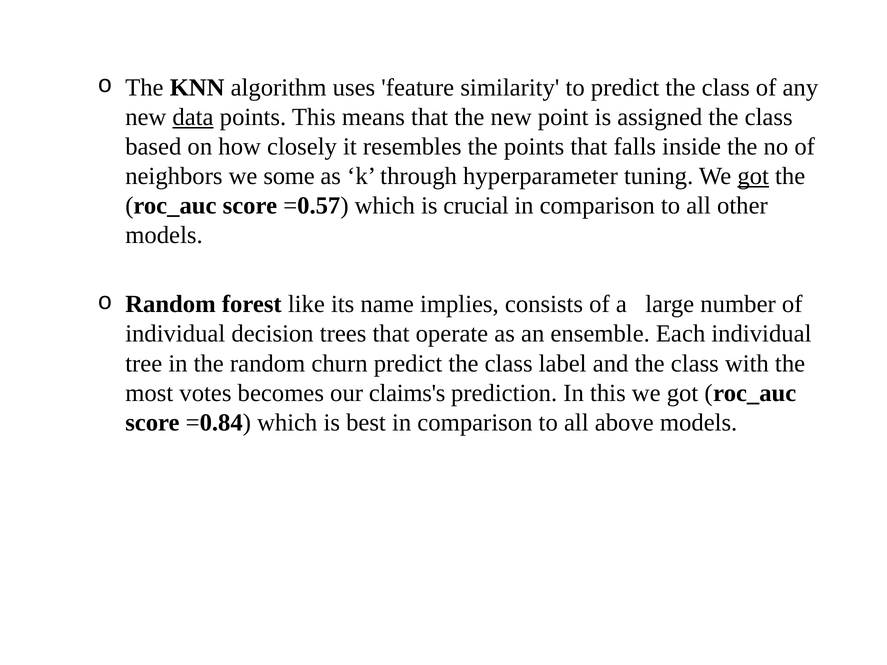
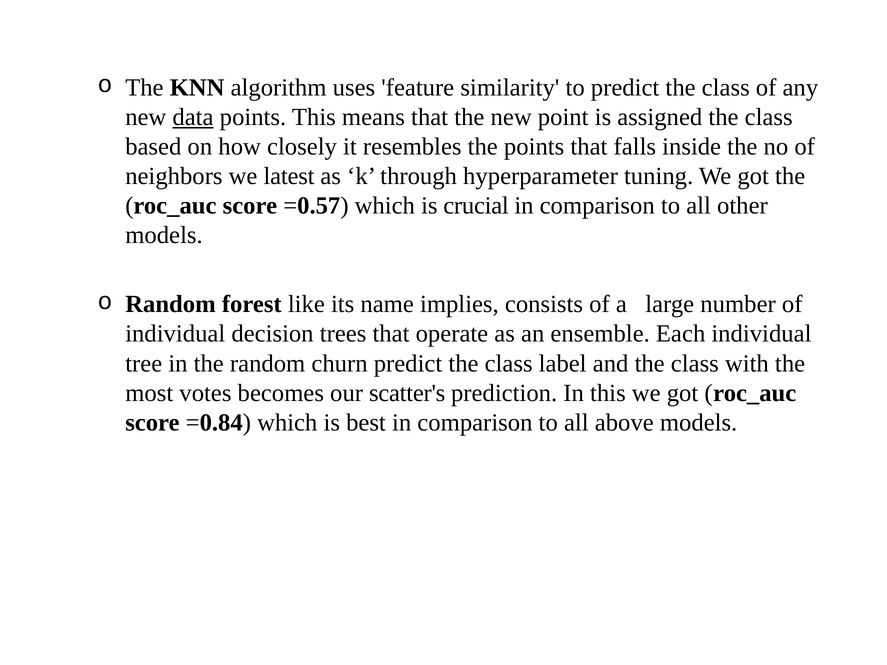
some: some -> latest
got at (753, 176) underline: present -> none
claims's: claims's -> scatter's
